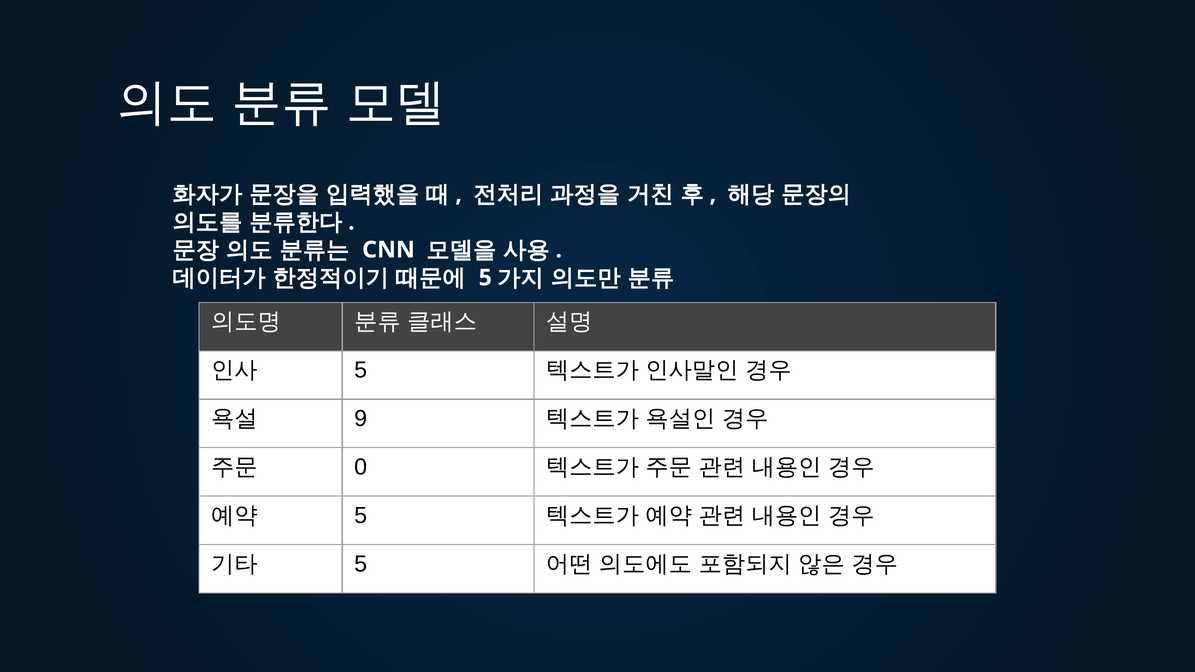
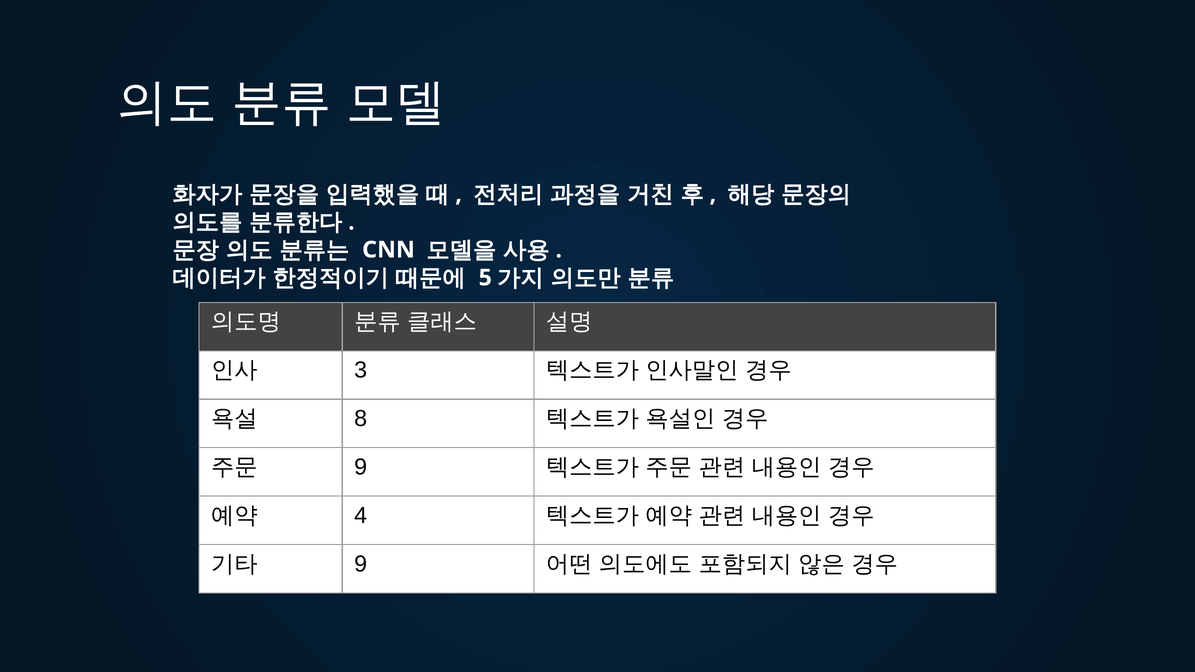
5 at (361, 370): 5 -> 3
9: 9 -> 8
0 at (361, 467): 0 -> 9
5 at (361, 516): 5 -> 4
5 at (361, 564): 5 -> 9
